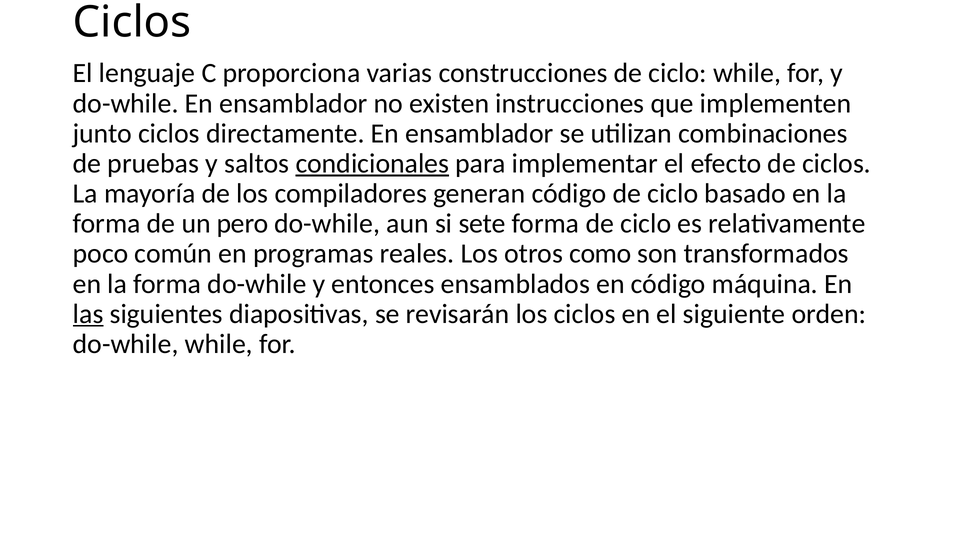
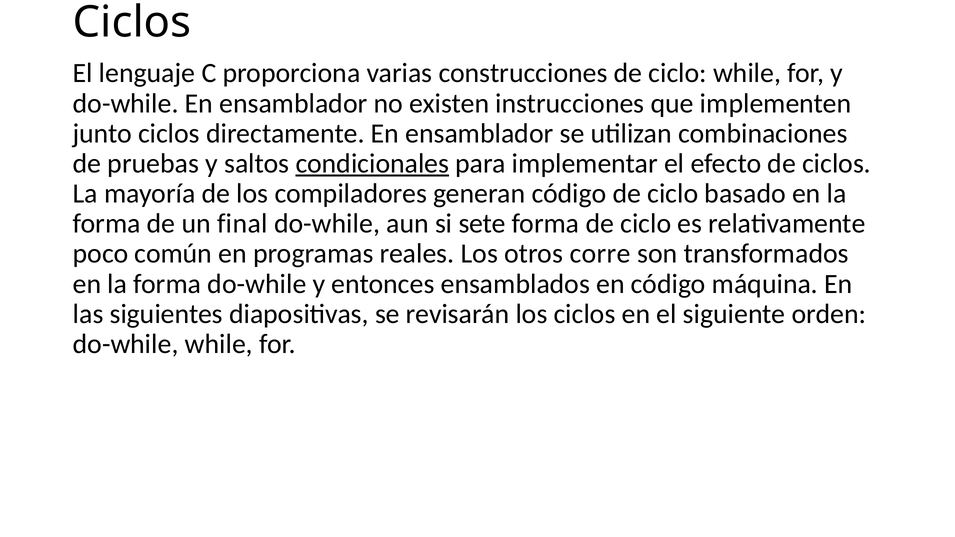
pero: pero -> final
como: como -> corre
las underline: present -> none
